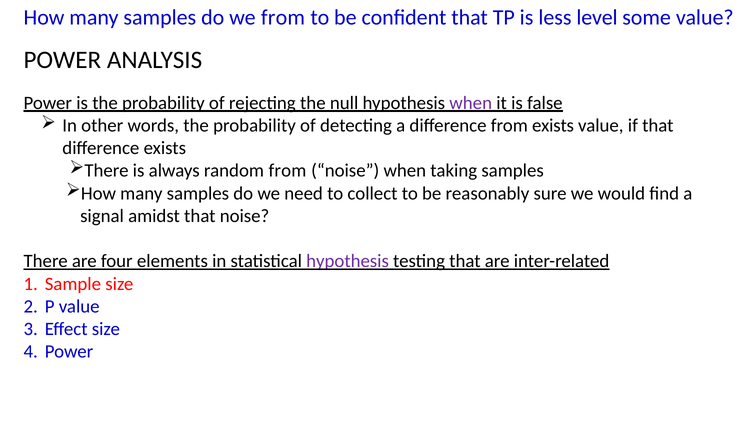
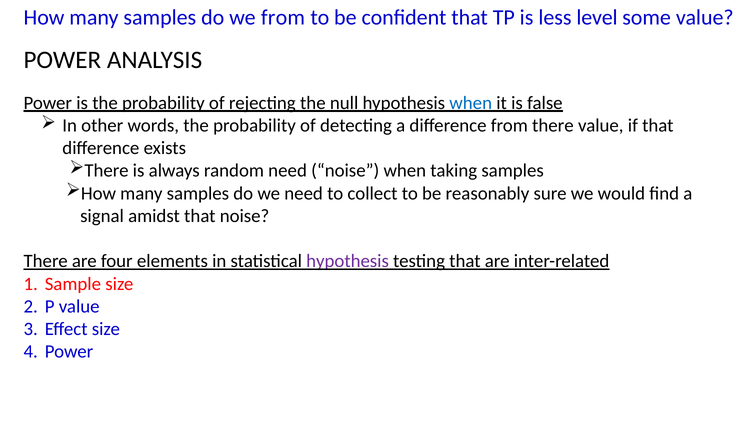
when at (471, 103) colour: purple -> blue
from exists: exists -> there
random from: from -> need
